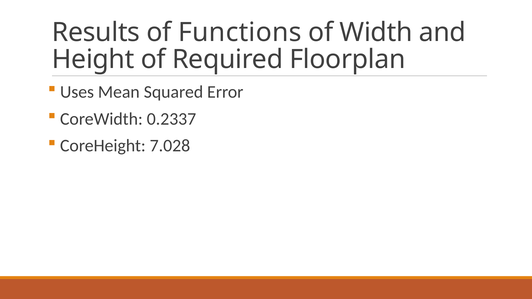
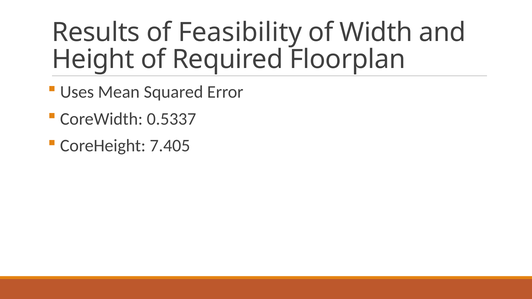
Functions: Functions -> Feasibility
0.2337: 0.2337 -> 0.5337
7.028: 7.028 -> 7.405
